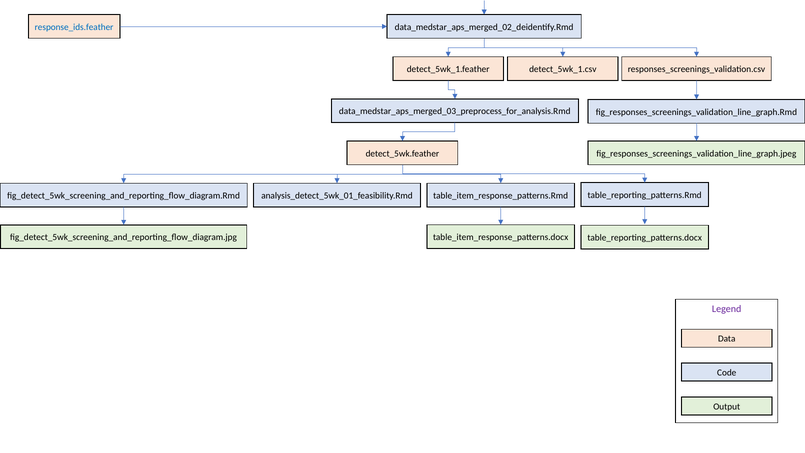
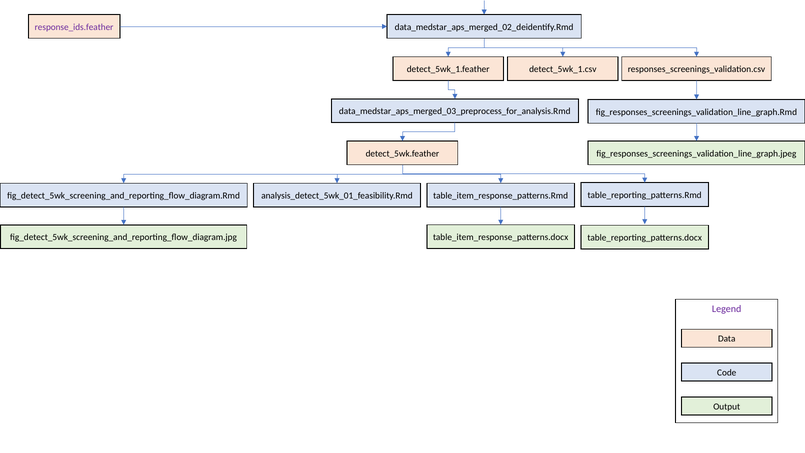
response_ids.feather colour: blue -> purple
